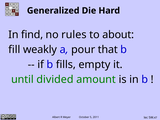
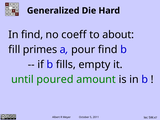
rules: rules -> coeff
weakly: weakly -> primes
pour that: that -> find
divided: divided -> poured
